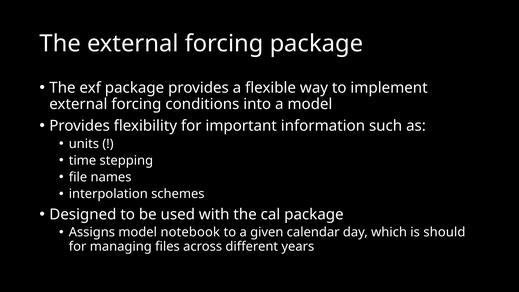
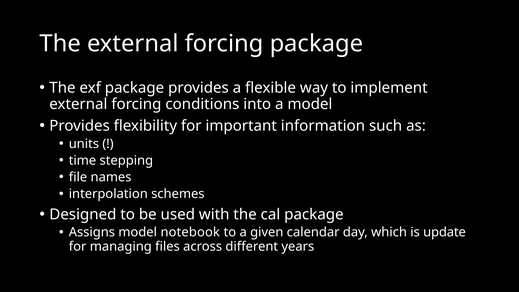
should: should -> update
